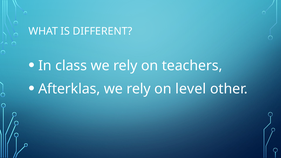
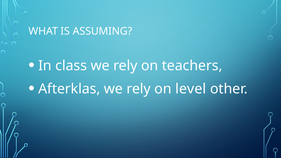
DIFFERENT: DIFFERENT -> ASSUMING
